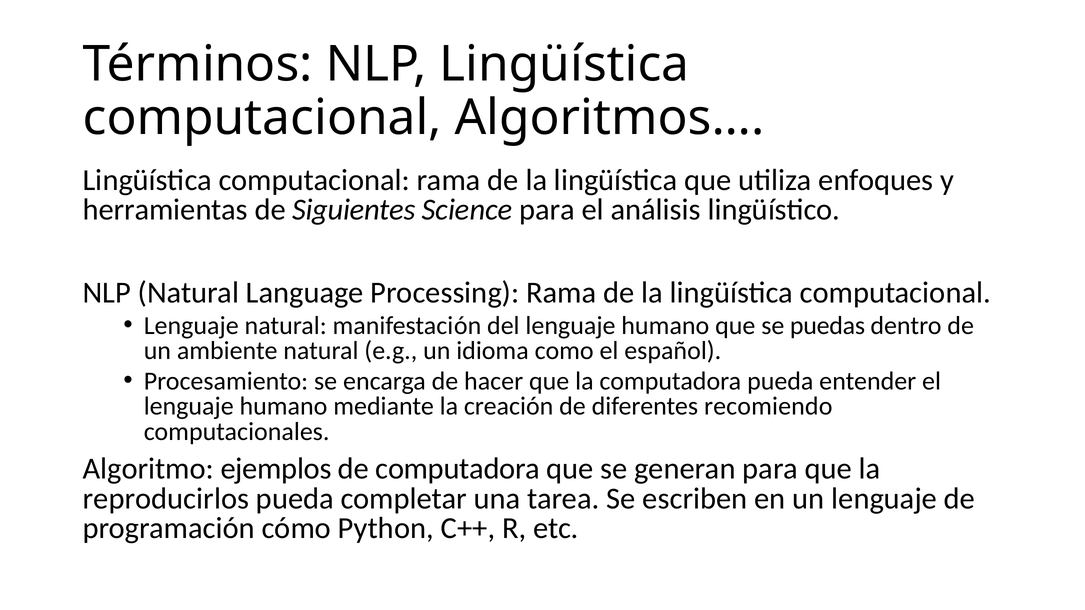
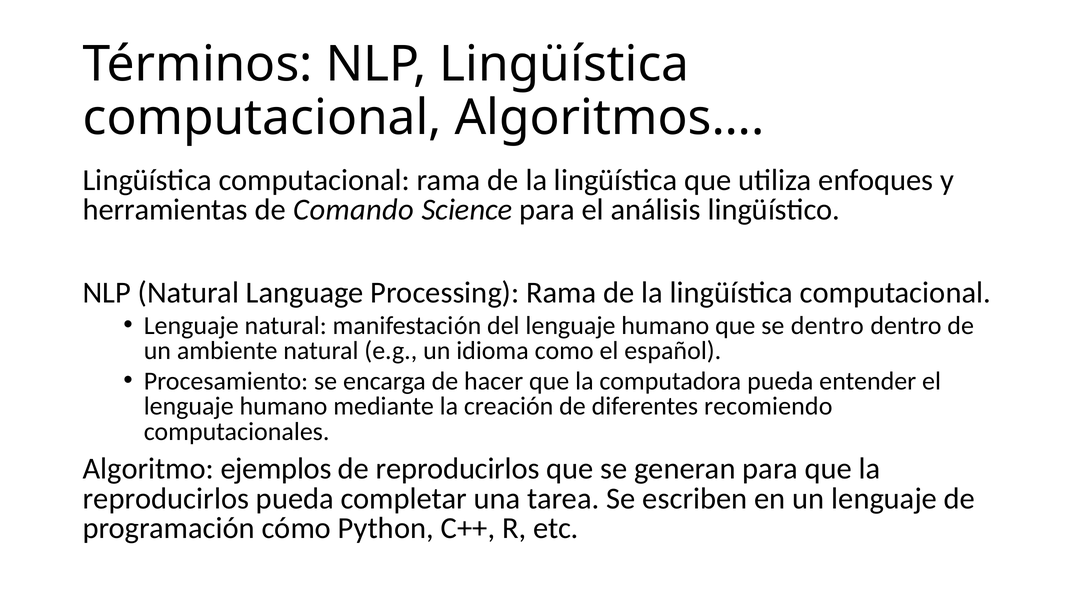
Siguientes: Siguientes -> Comando
se puedas: puedas -> dentro
de computadora: computadora -> reproducirlos
